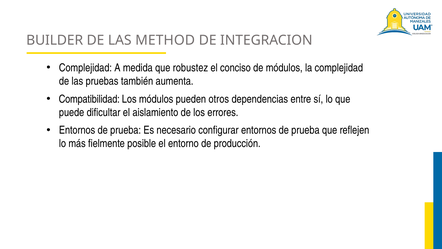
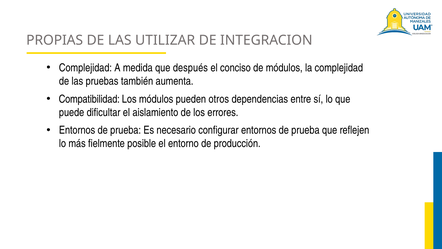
BUILDER: BUILDER -> PROPIAS
METHOD: METHOD -> UTILIZAR
robustez: robustez -> después
